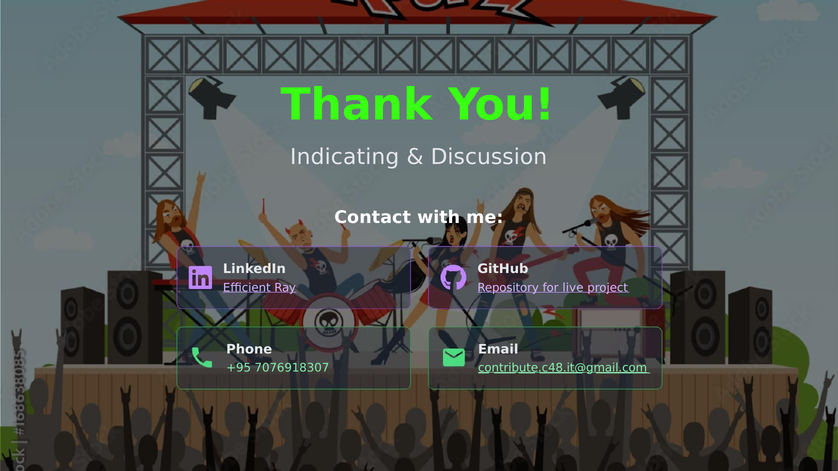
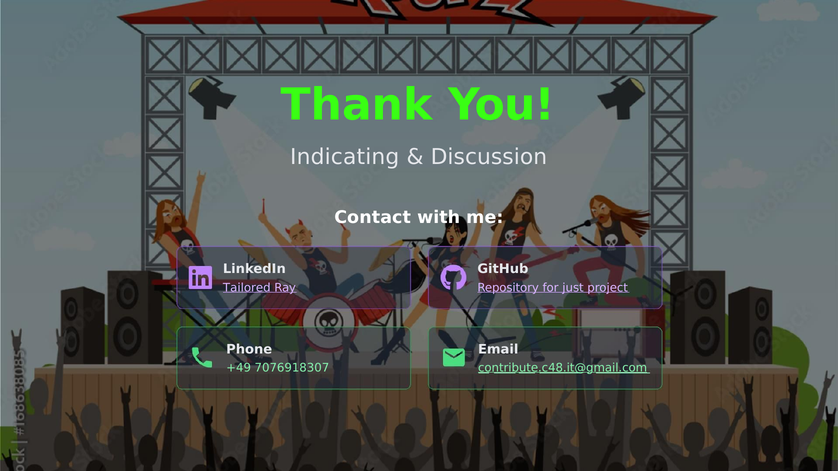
Eﬃcient: Eﬃcient -> Tailored
live: live -> just
+95: +95 -> +49
